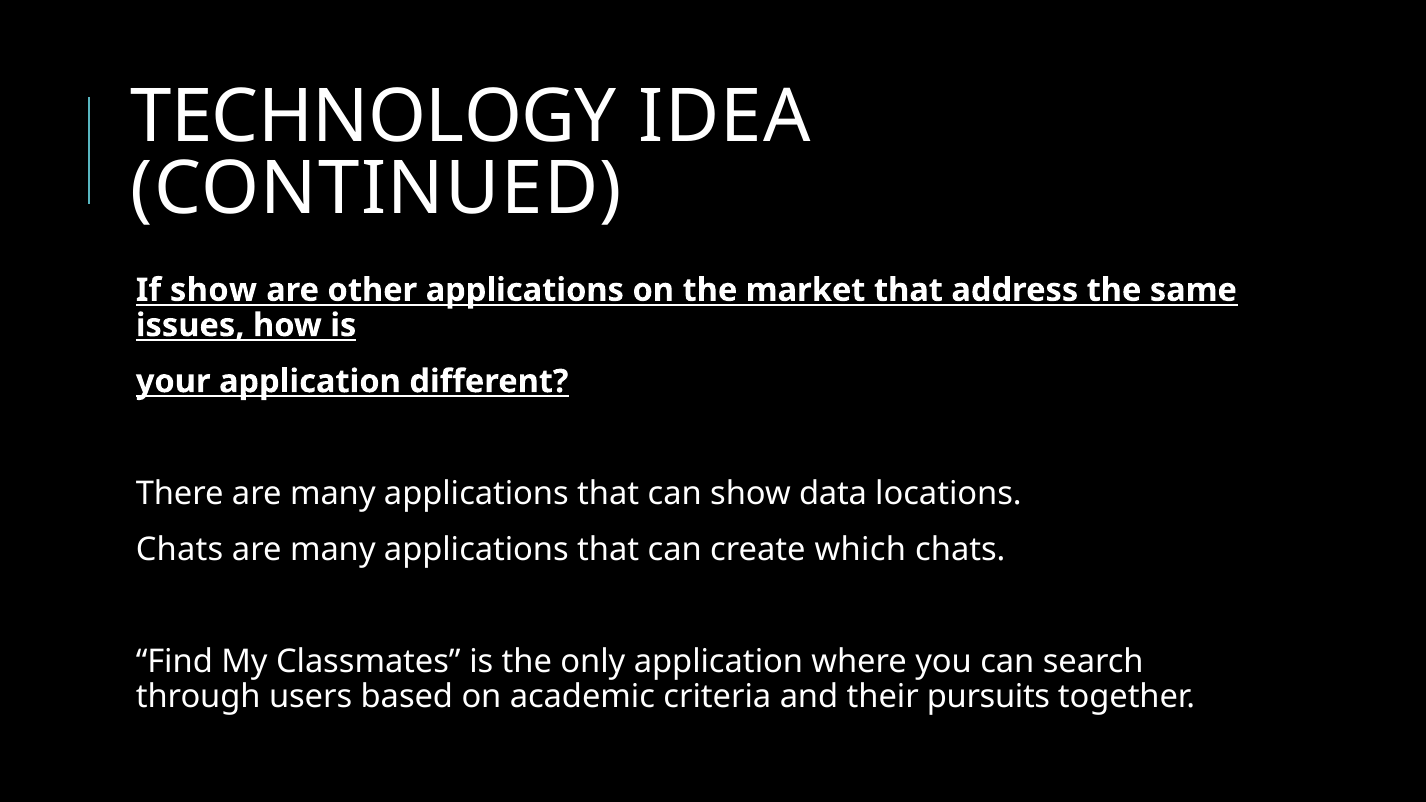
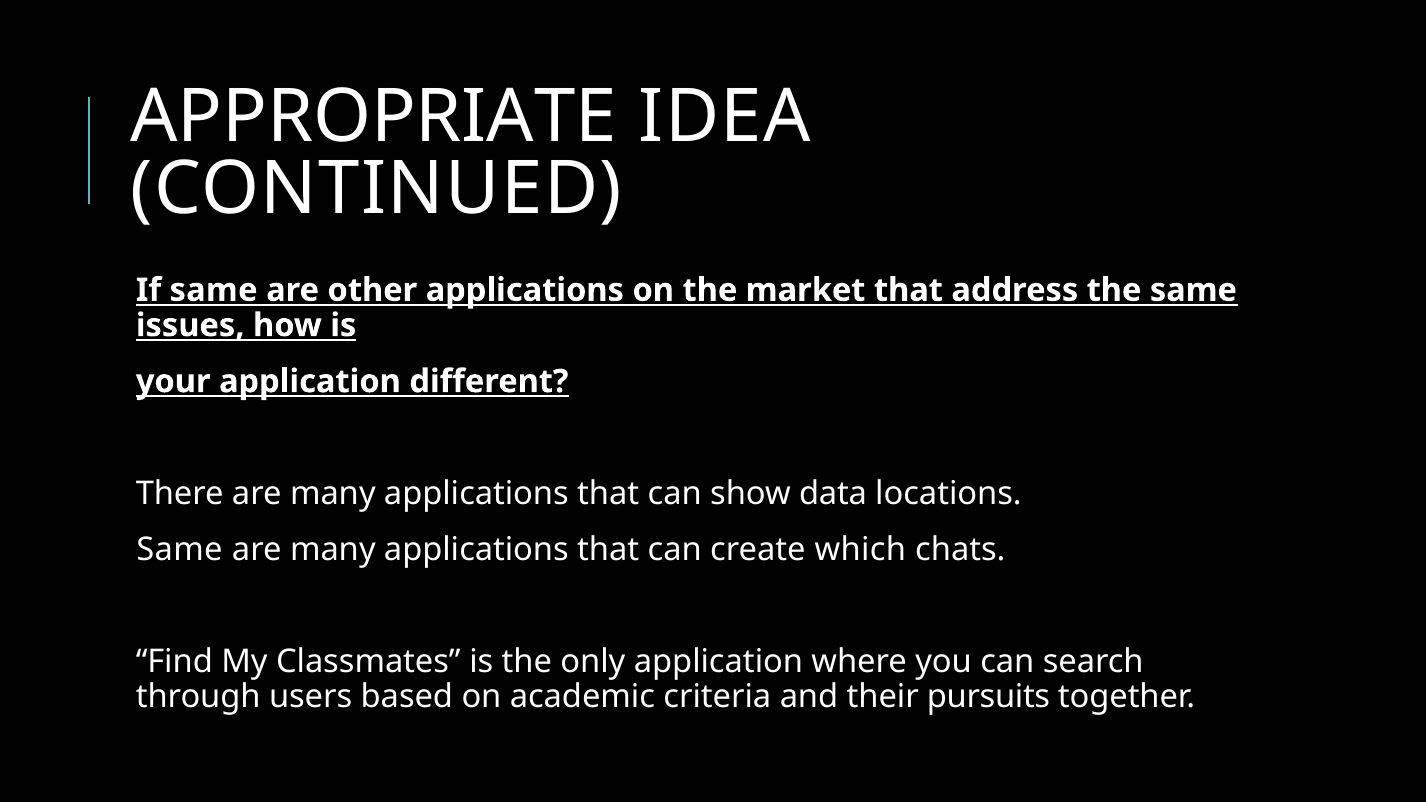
TECHNOLOGY: TECHNOLOGY -> APPROPRIATE
If show: show -> same
Chats at (180, 550): Chats -> Same
